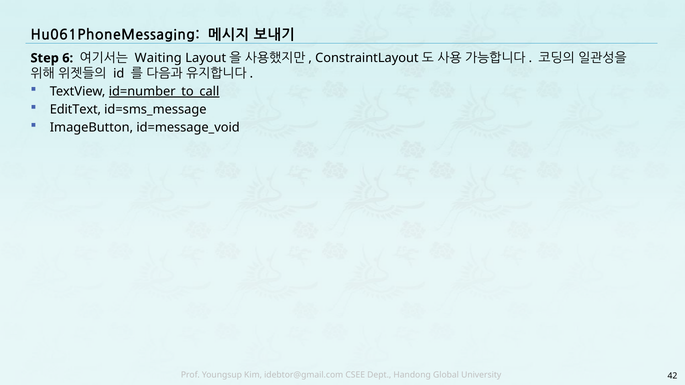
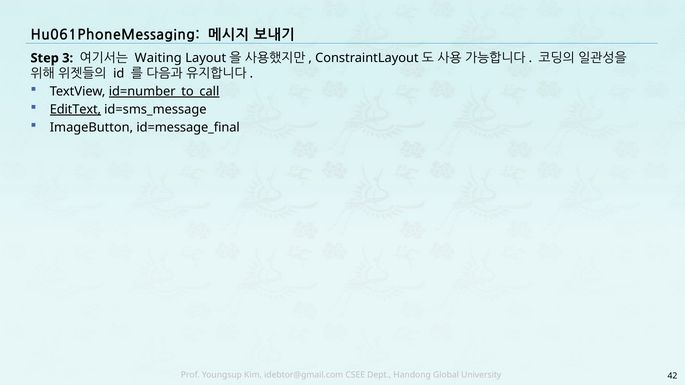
6: 6 -> 3
EditText underline: none -> present
id=message_void: id=message_void -> id=message_final
